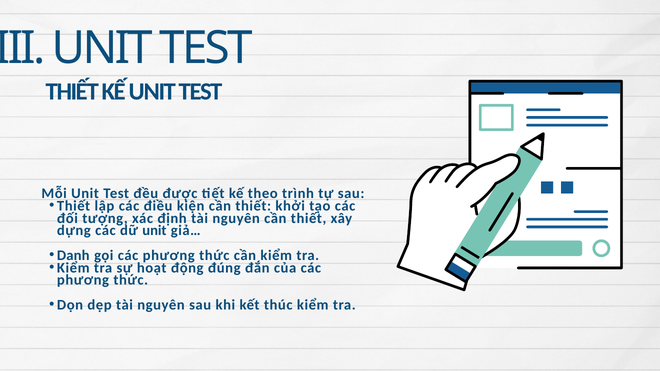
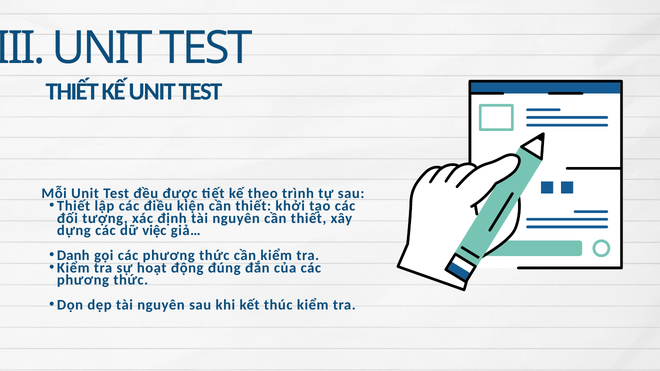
dữ unit: unit -> việc
